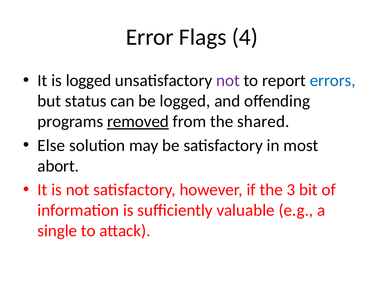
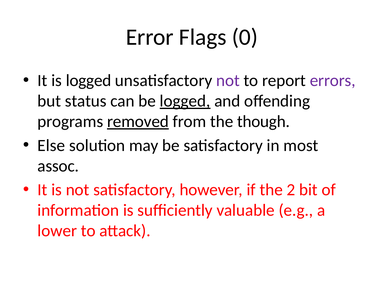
4: 4 -> 0
errors colour: blue -> purple
logged at (185, 101) underline: none -> present
shared: shared -> though
abort: abort -> assoc
3: 3 -> 2
single: single -> lower
